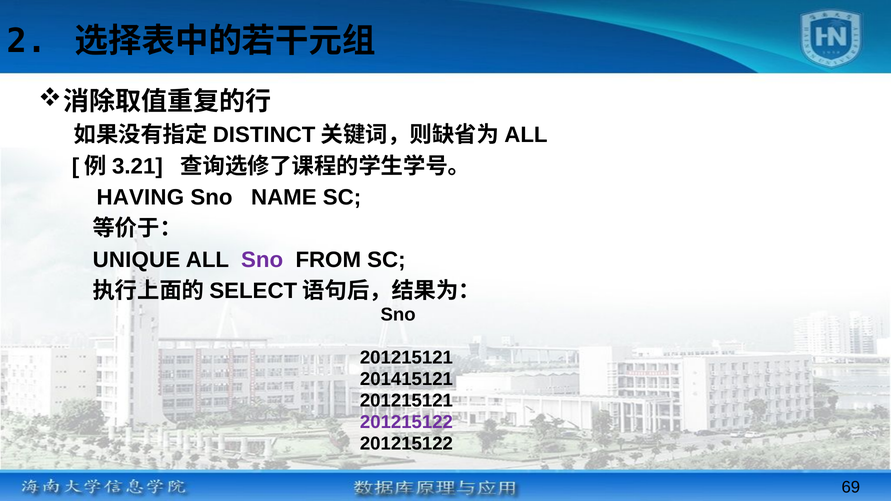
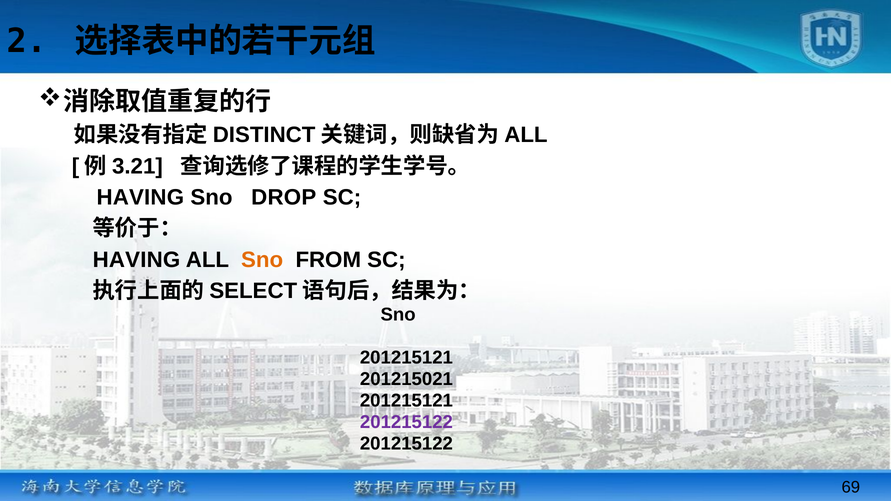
NAME: NAME -> DROP
UNIQUE at (136, 260): UNIQUE -> HAVING
Sno at (262, 260) colour: purple -> orange
201415121: 201415121 -> 201215021
